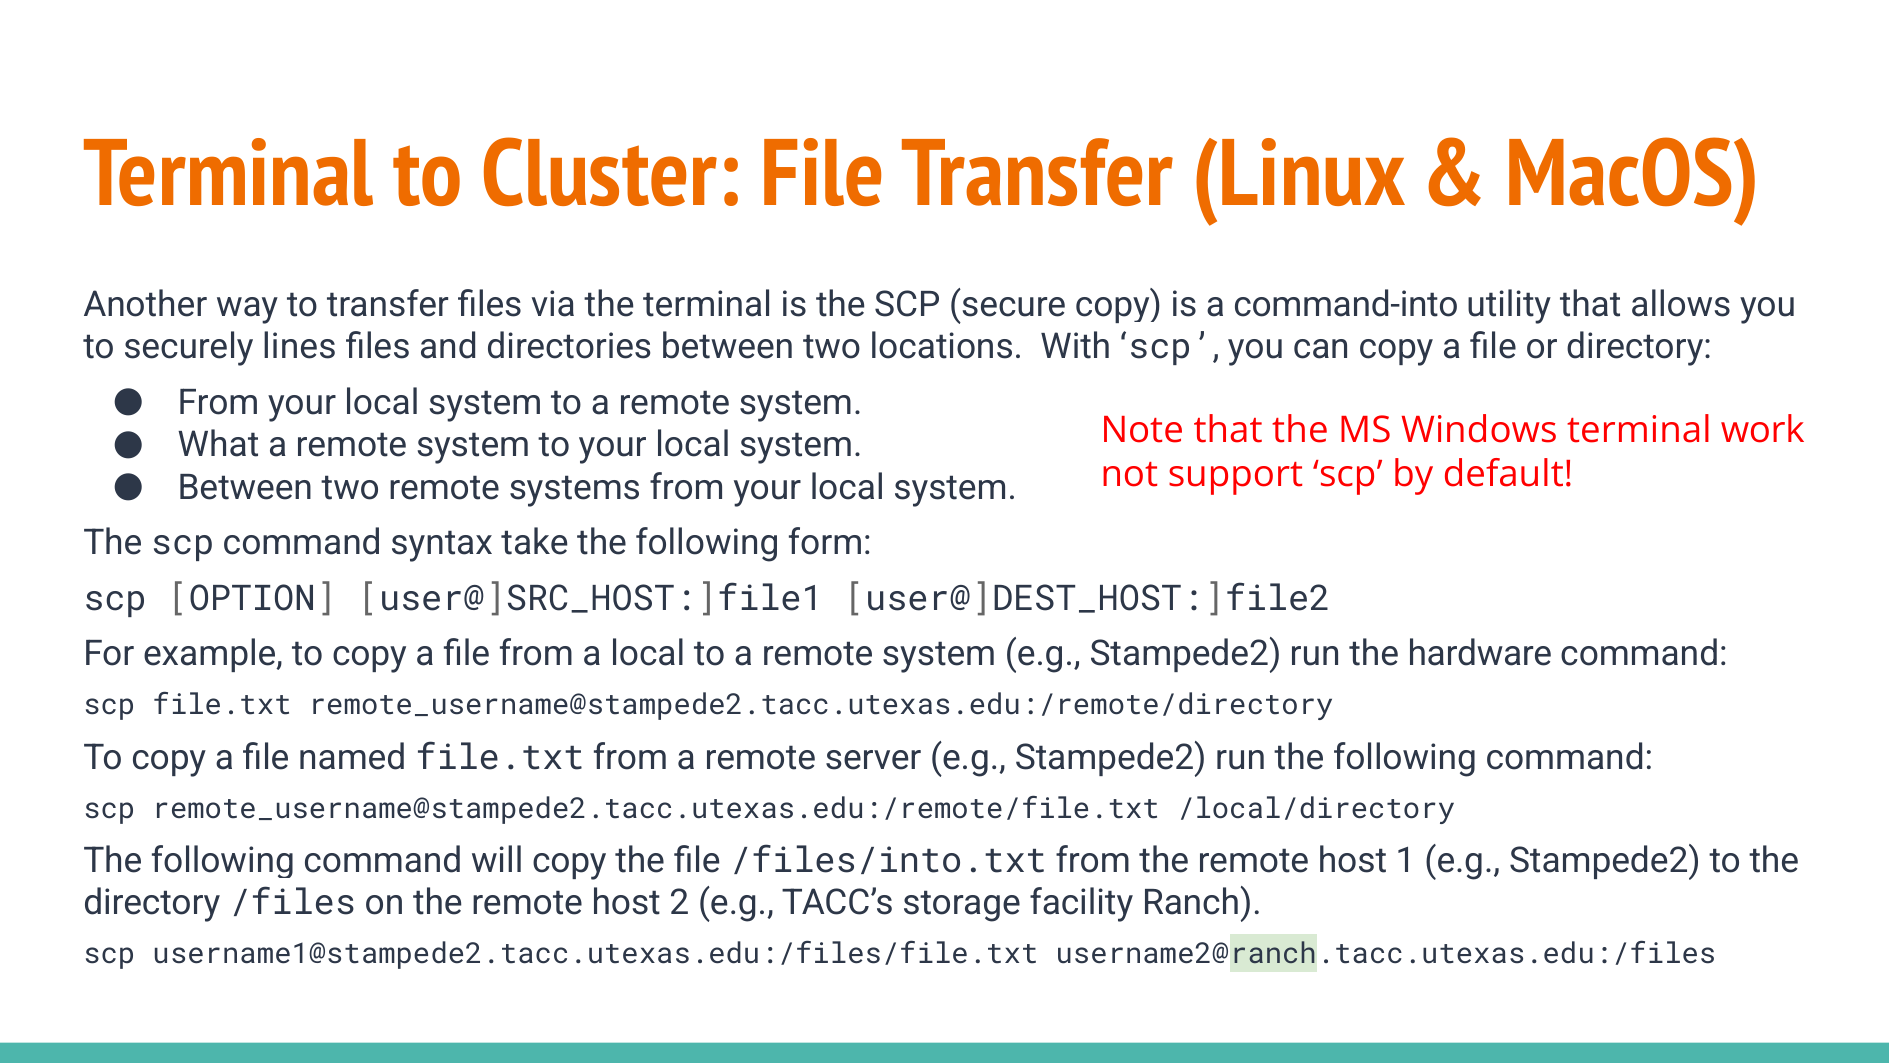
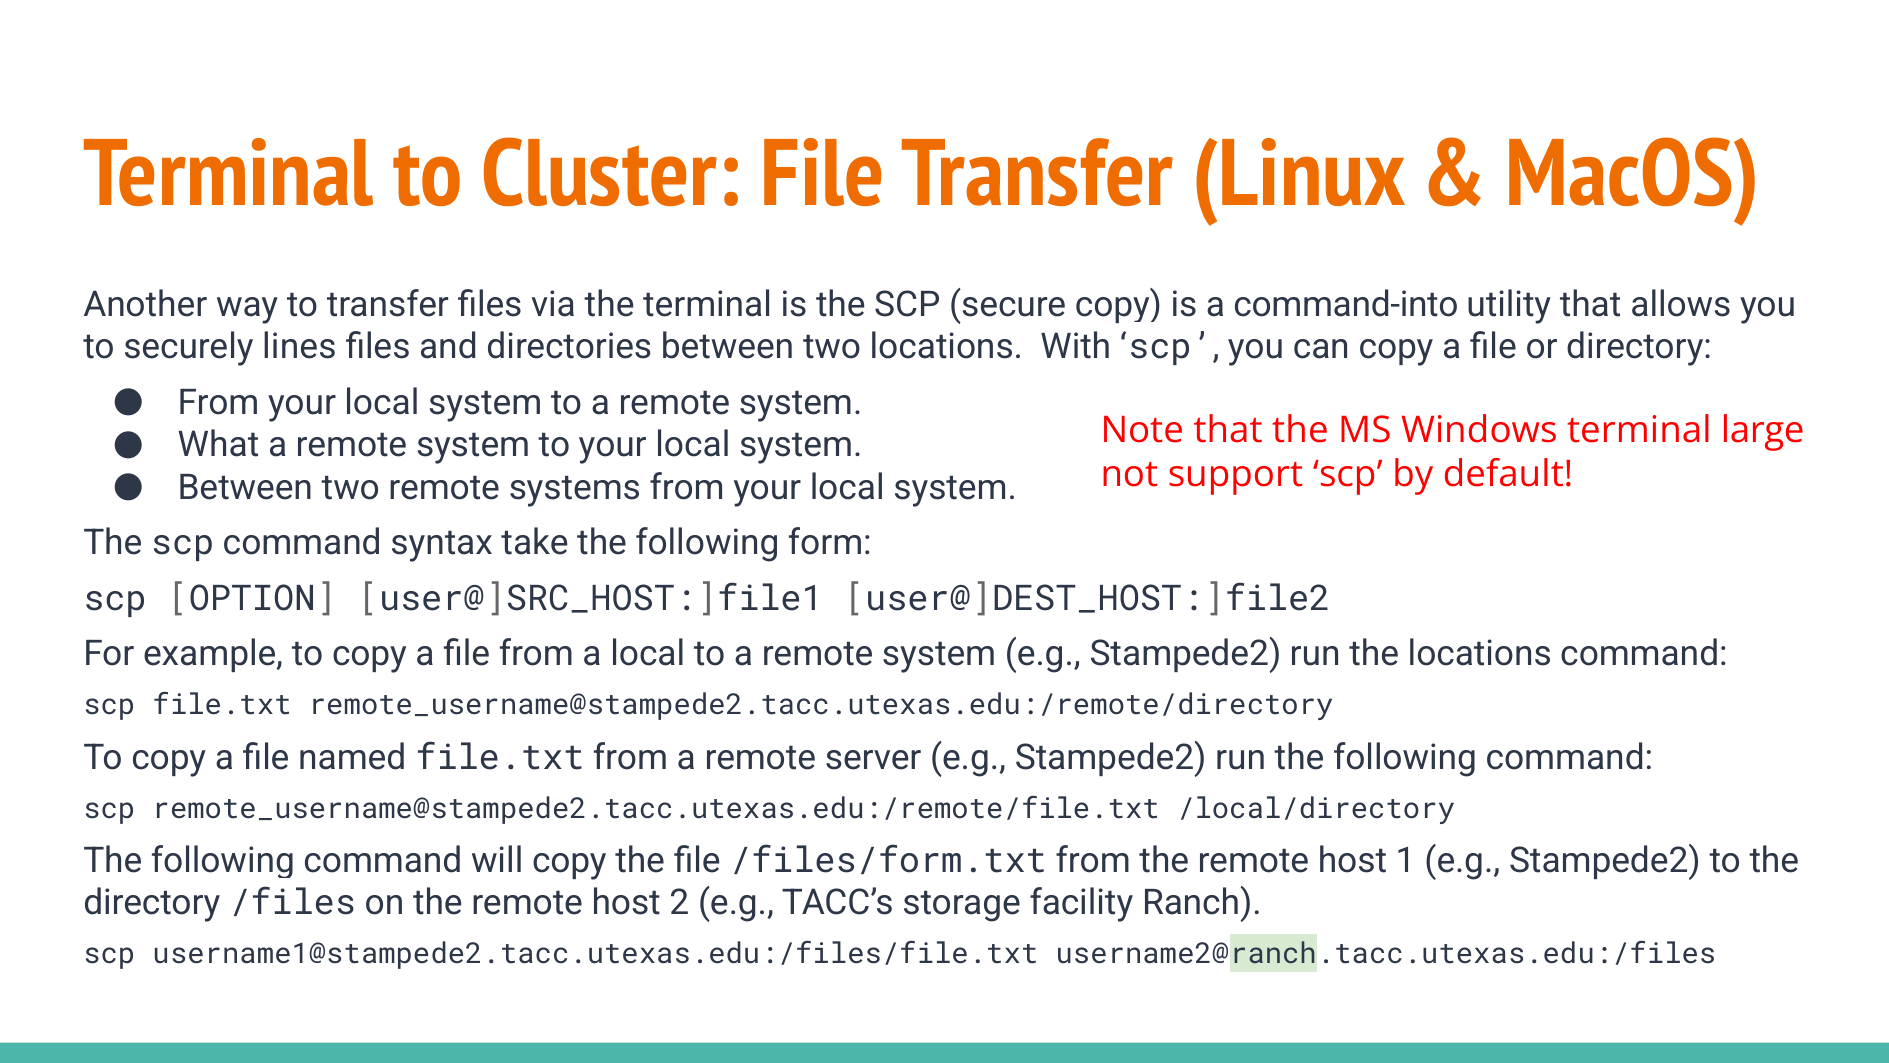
work: work -> large
the hardware: hardware -> locations
/files/into.txt: /files/into.txt -> /files/form.txt
